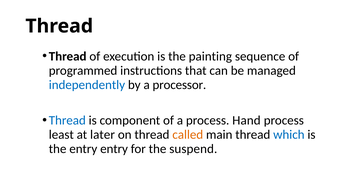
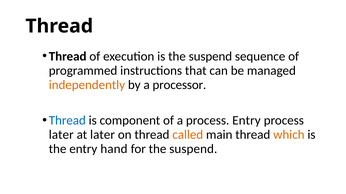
is the painting: painting -> suspend
independently colour: blue -> orange
process Hand: Hand -> Entry
least at (61, 135): least -> later
which colour: blue -> orange
entry entry: entry -> hand
